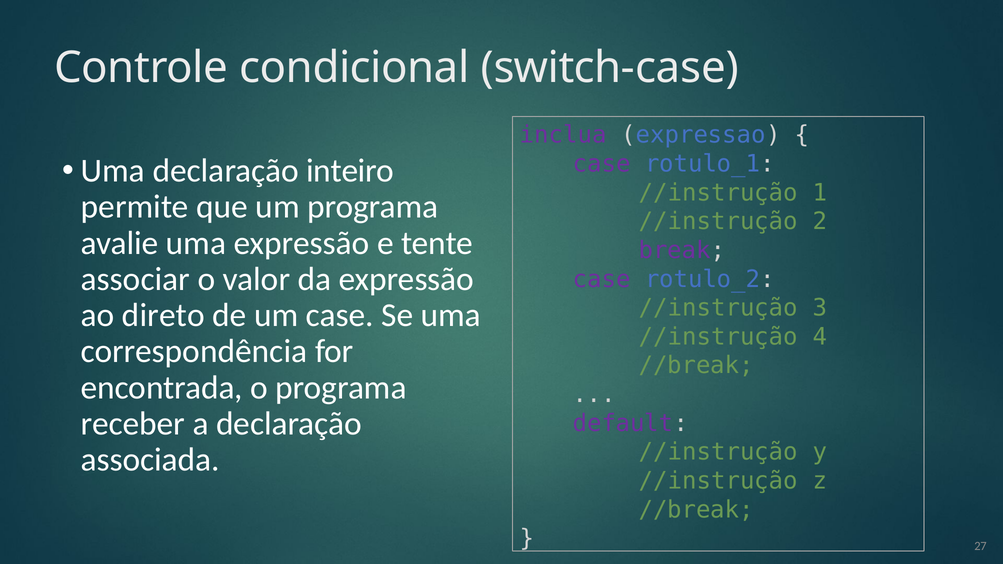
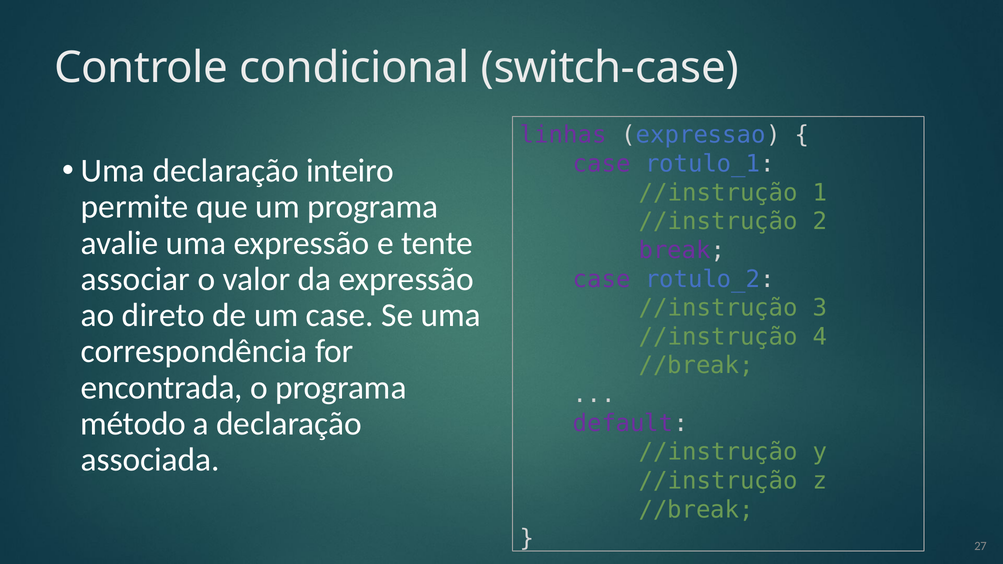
inclua: inclua -> linhas
receber: receber -> método
